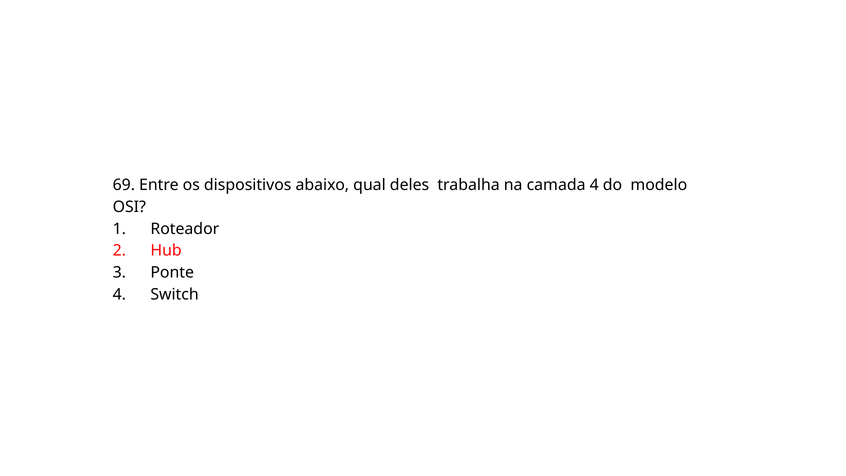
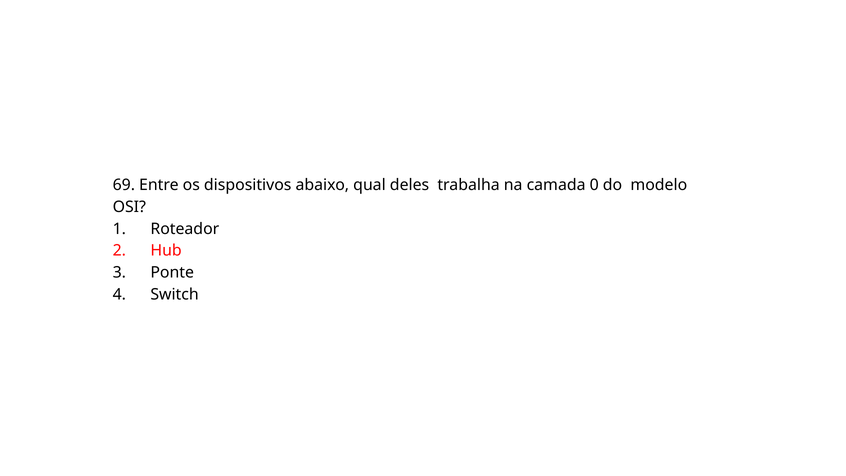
camada 4: 4 -> 0
